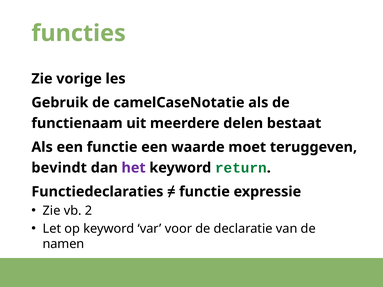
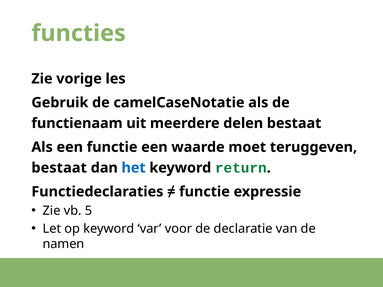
bevindt at (59, 168): bevindt -> bestaat
het colour: purple -> blue
2: 2 -> 5
